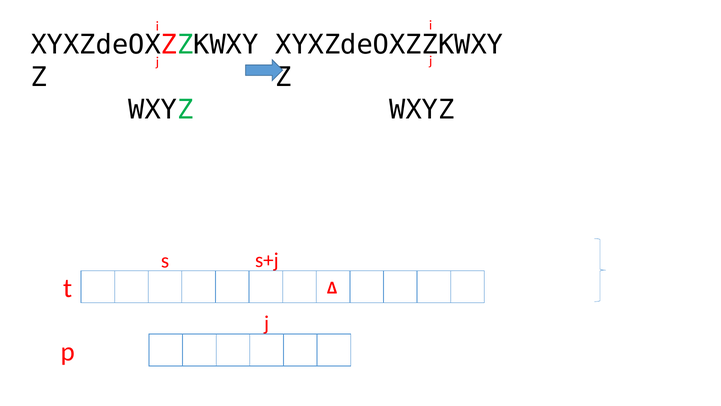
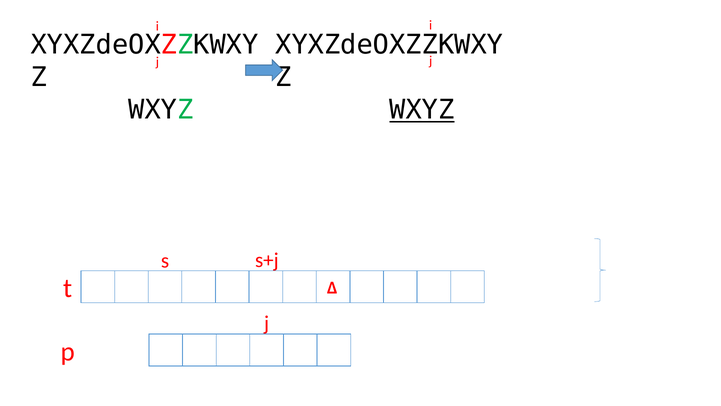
WXYZ at (422, 110) underline: none -> present
